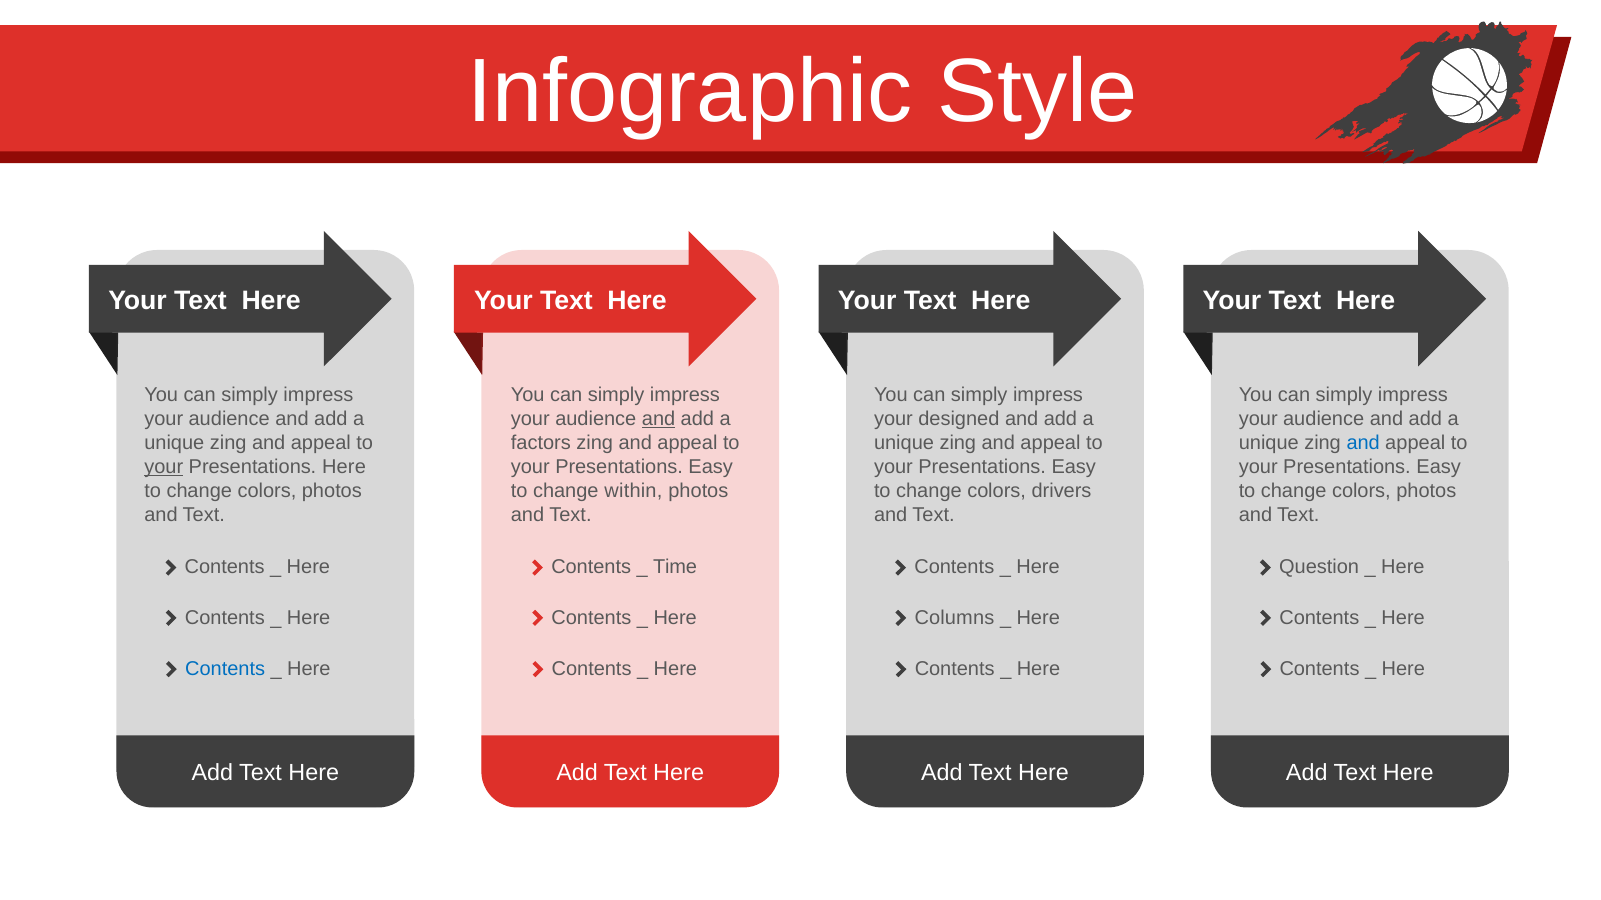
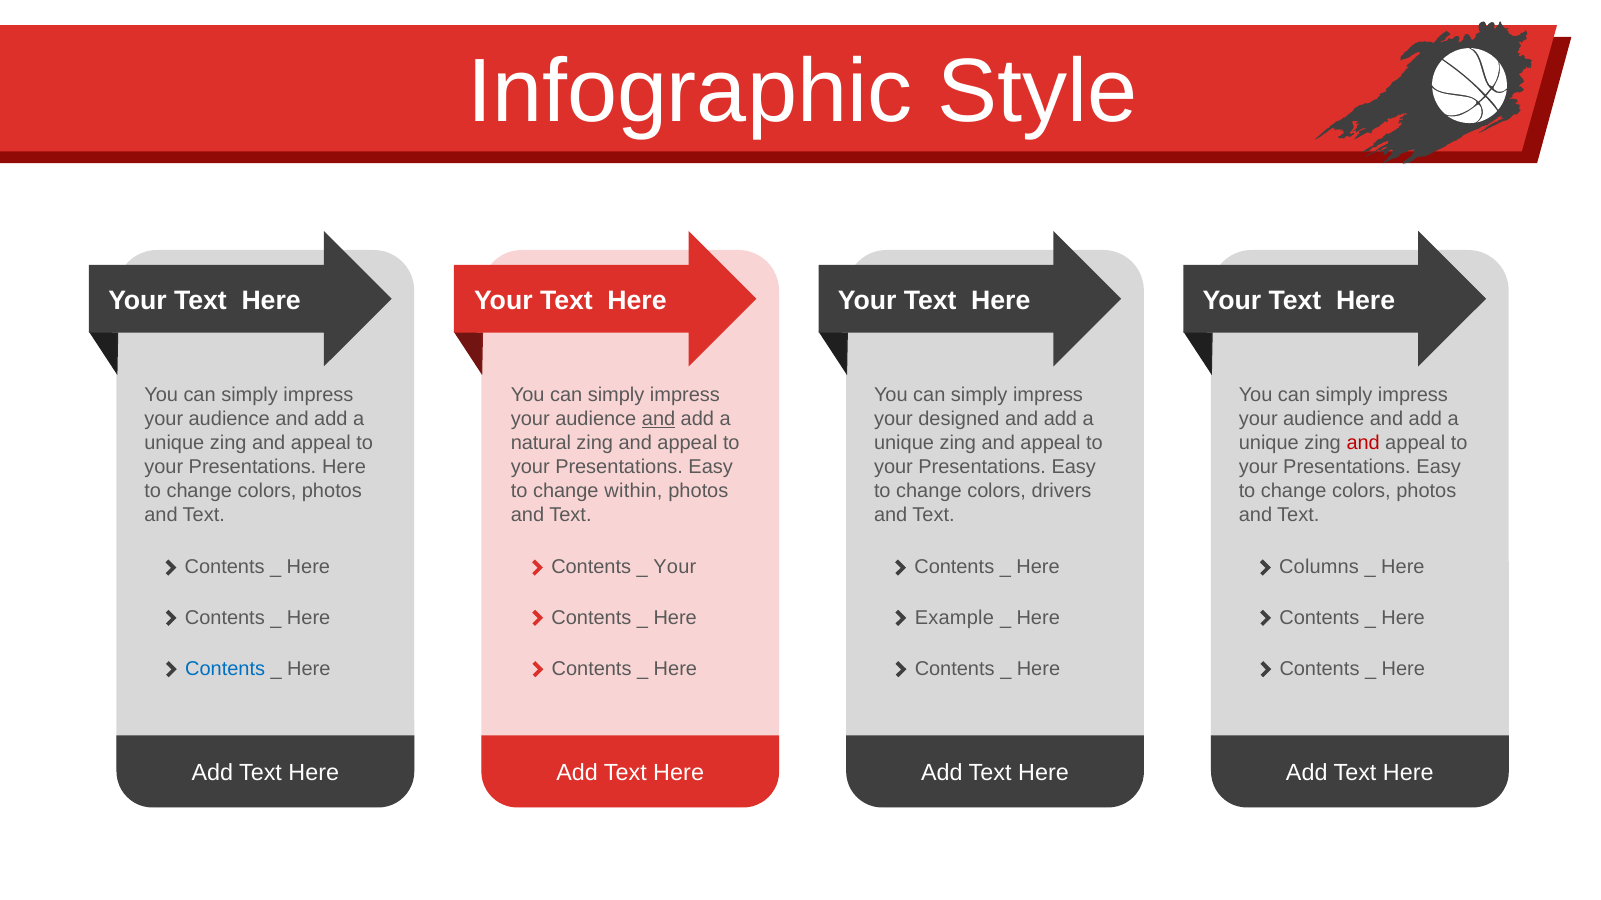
factors: factors -> natural
and at (1363, 443) colour: blue -> red
your at (164, 467) underline: present -> none
Time at (675, 568): Time -> Your
Question: Question -> Columns
Columns: Columns -> Example
